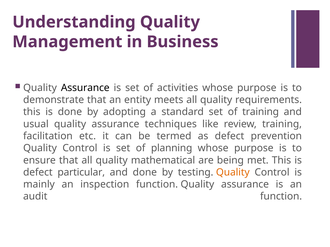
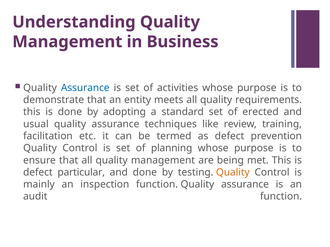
Assurance at (85, 88) colour: black -> blue
of training: training -> erected
all quality mathematical: mathematical -> management
